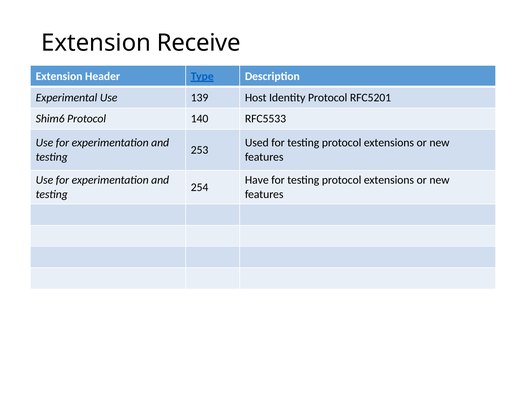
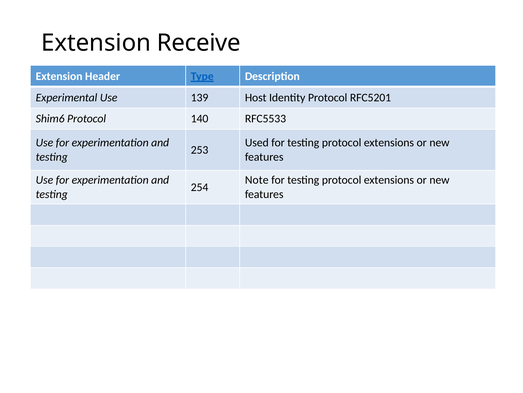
Have: Have -> Note
